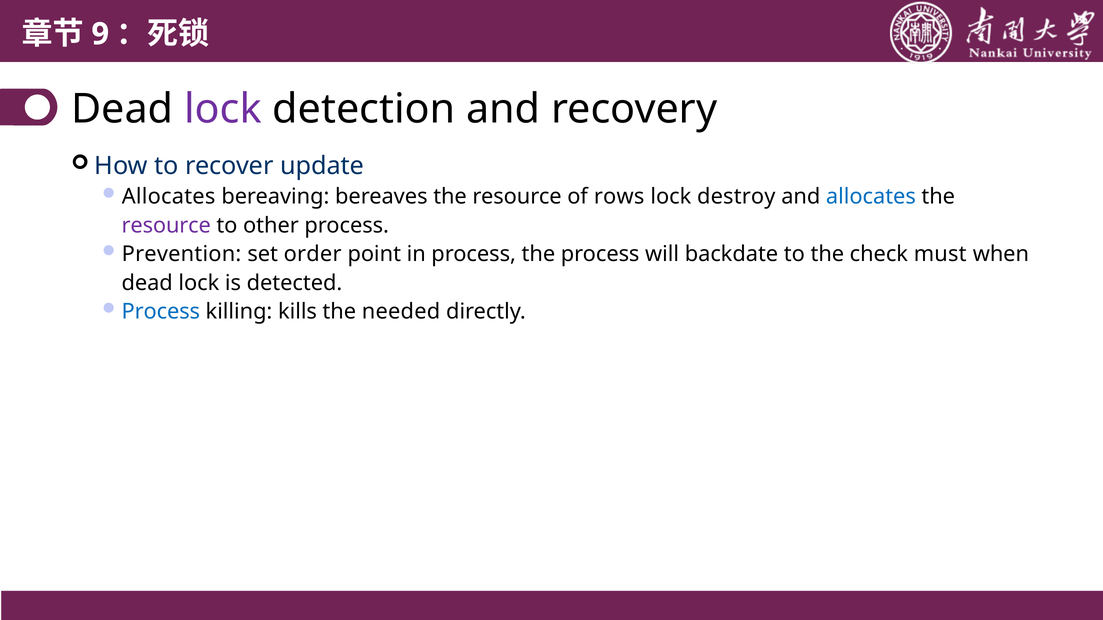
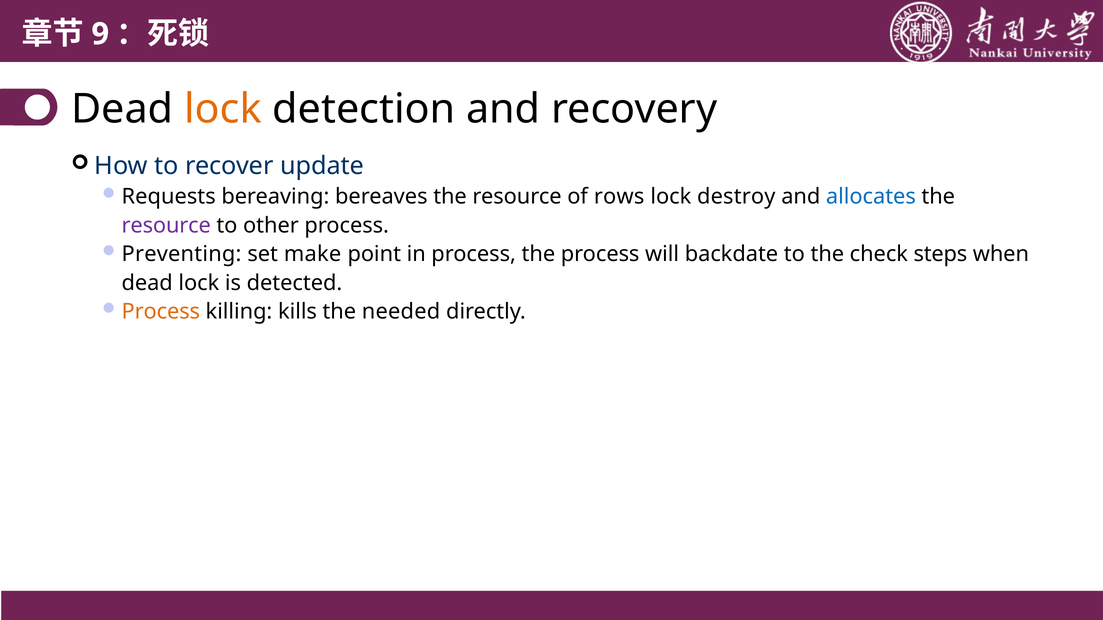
lock at (223, 109) colour: purple -> orange
Allocates at (169, 197): Allocates -> Requests
Prevention: Prevention -> Preventing
order: order -> make
must: must -> steps
Process at (161, 312) colour: blue -> orange
